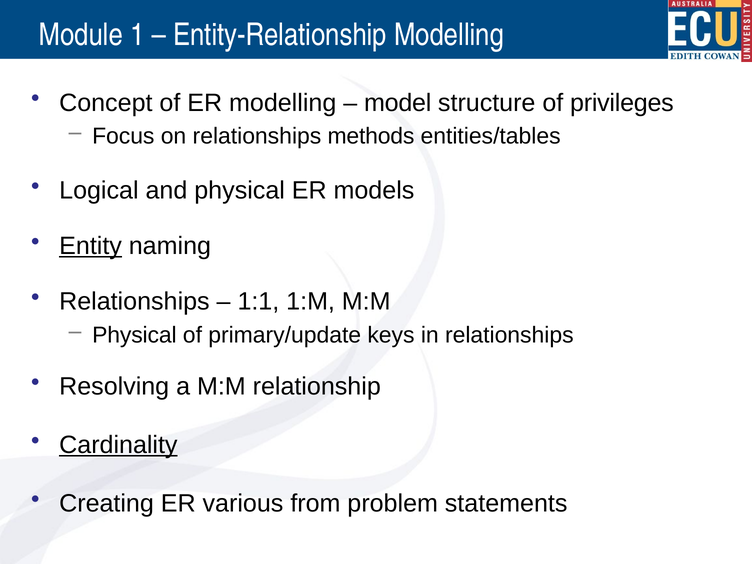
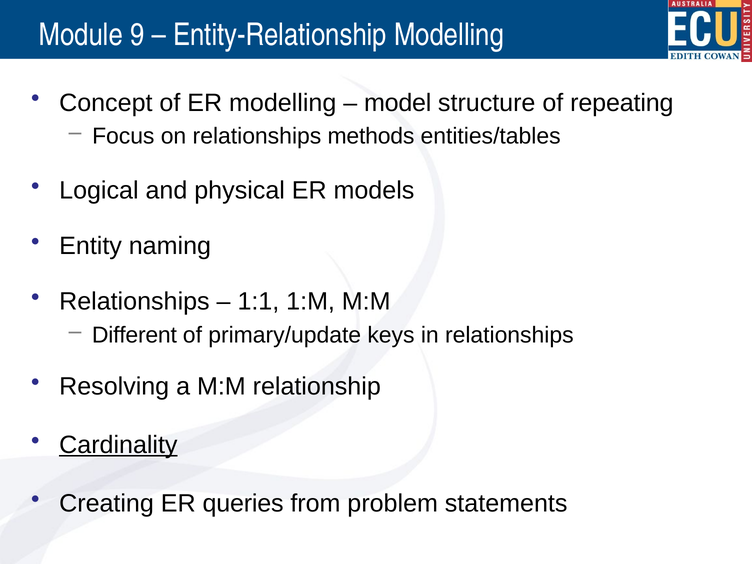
1: 1 -> 9
privileges: privileges -> repeating
Entity underline: present -> none
Physical at (134, 335): Physical -> Different
various: various -> queries
